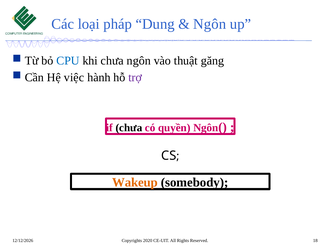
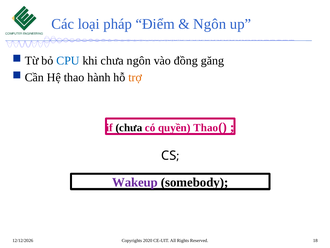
Dung: Dung -> Điểm
thuật: thuật -> đồng
Hệ việc: việc -> thao
trợ colour: purple -> orange
quyền Ngôn: Ngôn -> Thao
Wakeup colour: orange -> purple
